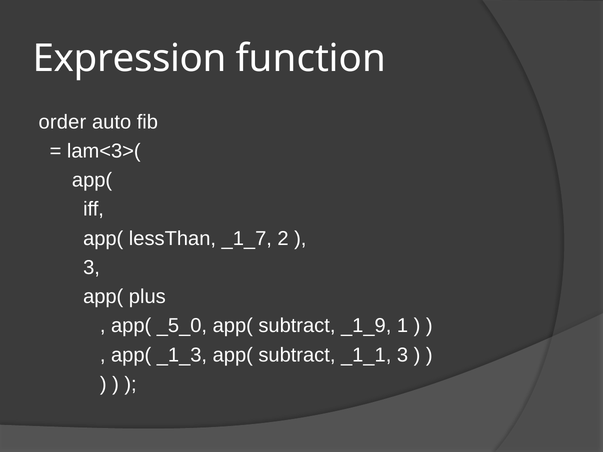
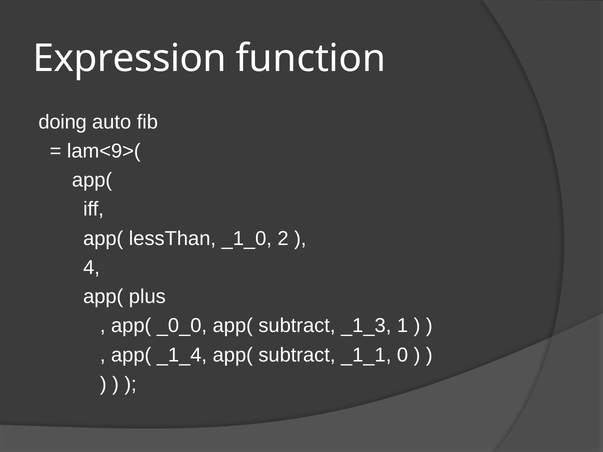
order: order -> doing
lam<3>(: lam<3>( -> lam<9>(
_1_7: _1_7 -> _1_0
3 at (92, 268): 3 -> 4
_5_0: _5_0 -> _0_0
_1_9: _1_9 -> _1_3
_1_3: _1_3 -> _1_4
_1_1 3: 3 -> 0
